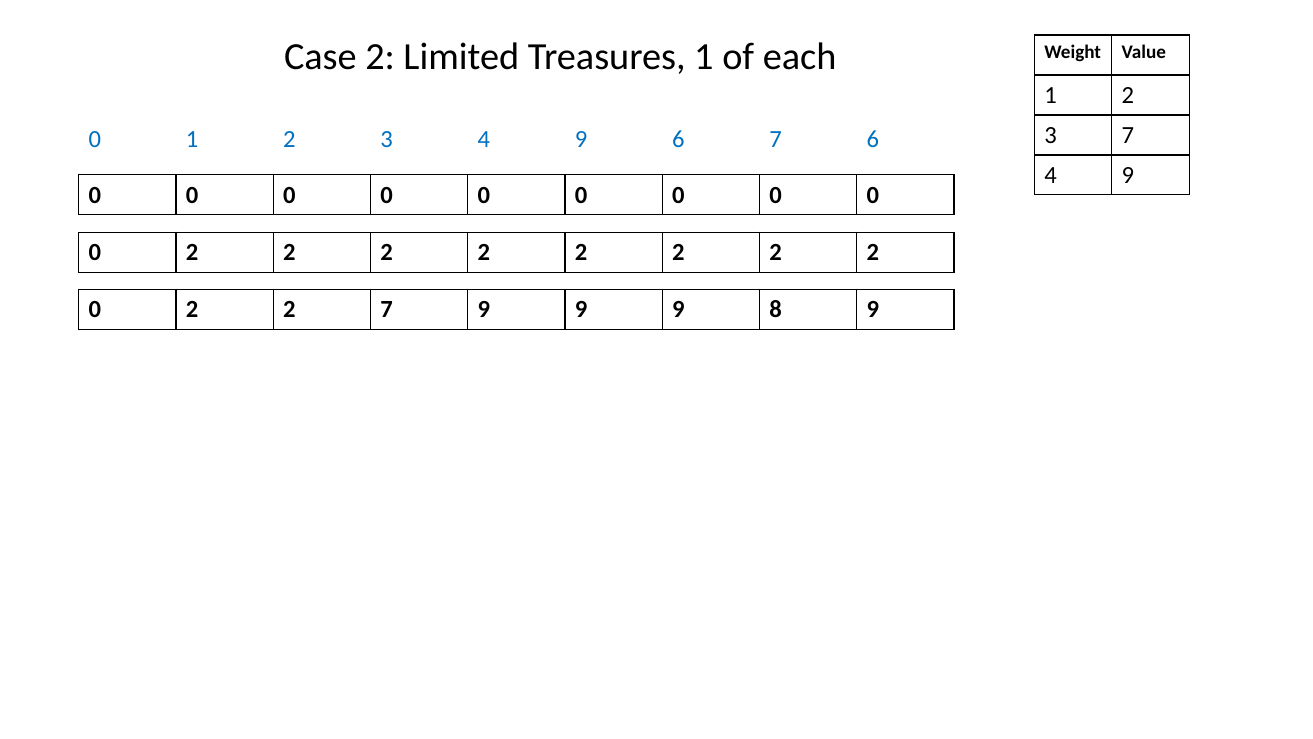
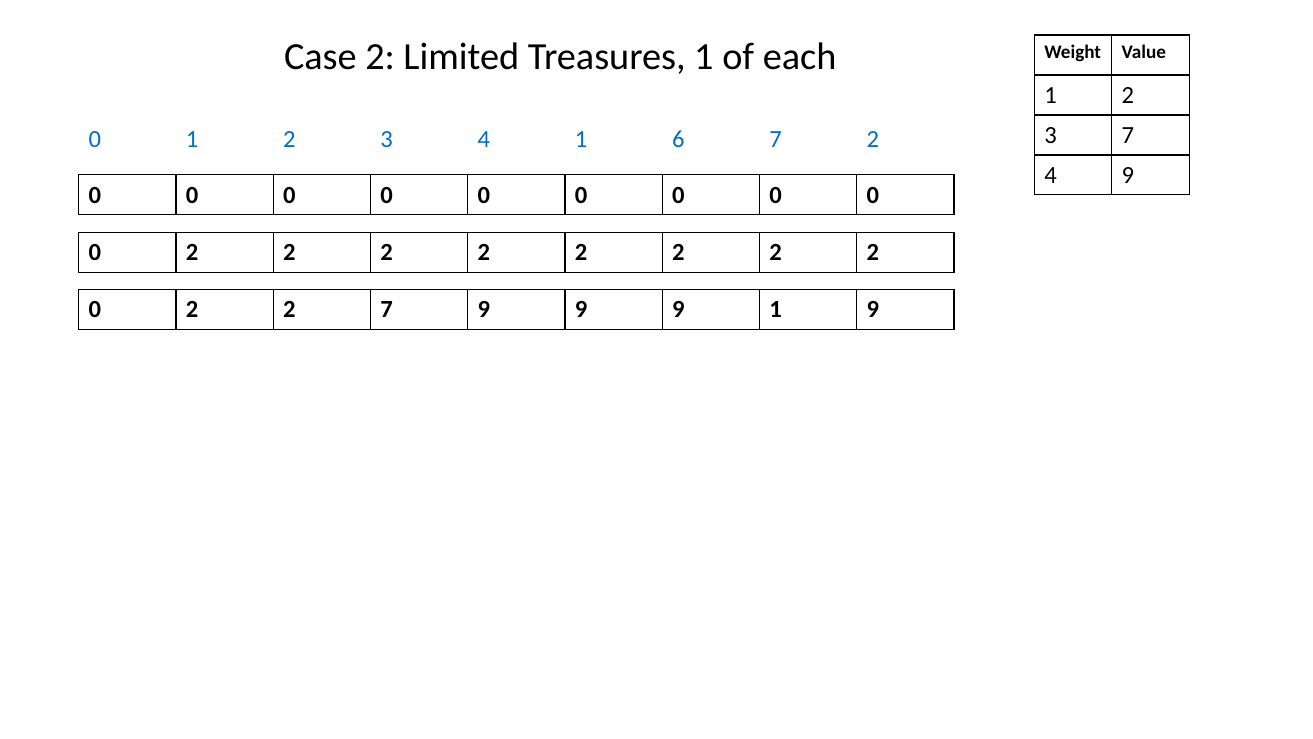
3 4 9: 9 -> 1
7 6: 6 -> 2
9 8: 8 -> 1
